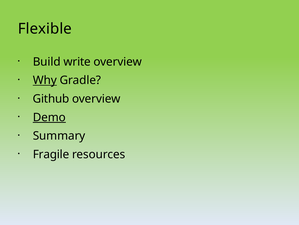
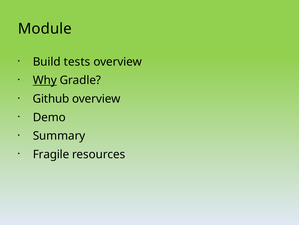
Flexible: Flexible -> Module
write: write -> tests
Demo underline: present -> none
